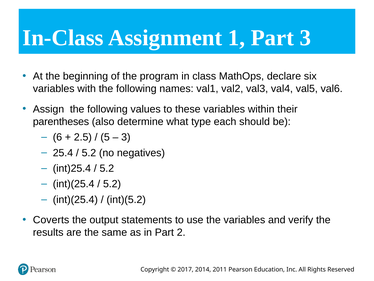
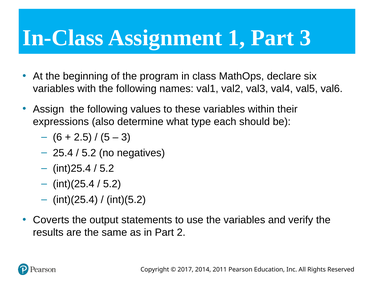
parentheses: parentheses -> expressions
